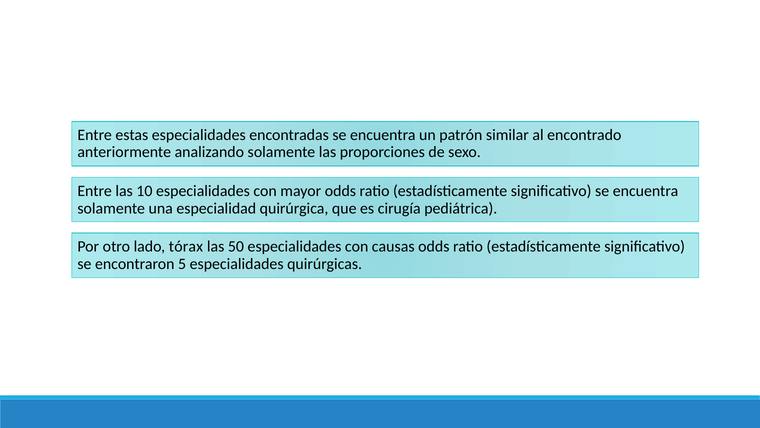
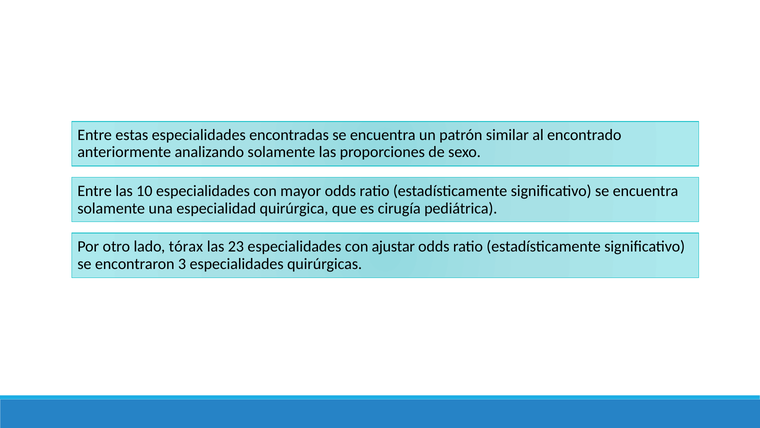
50: 50 -> 23
causas: causas -> ajustar
5: 5 -> 3
